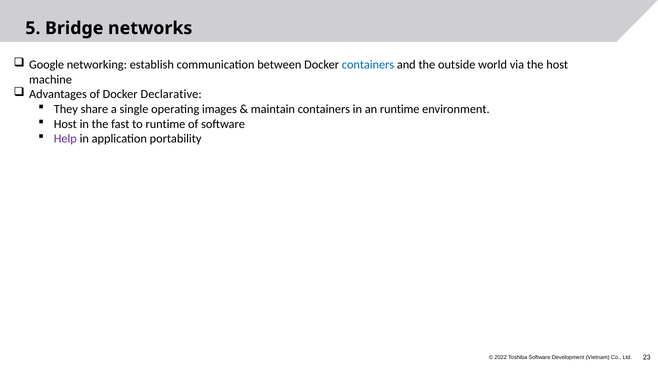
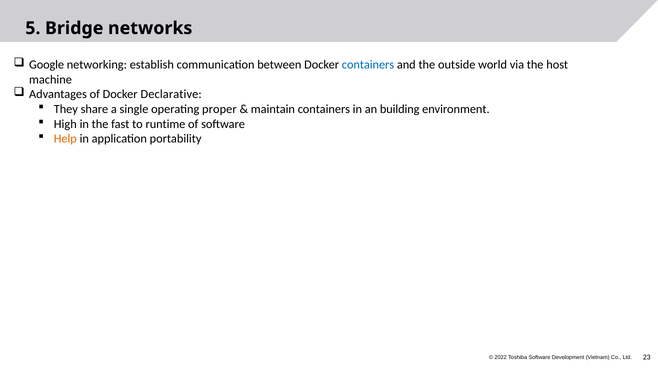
images: images -> proper
an runtime: runtime -> building
Host at (65, 124): Host -> High
Help colour: purple -> orange
